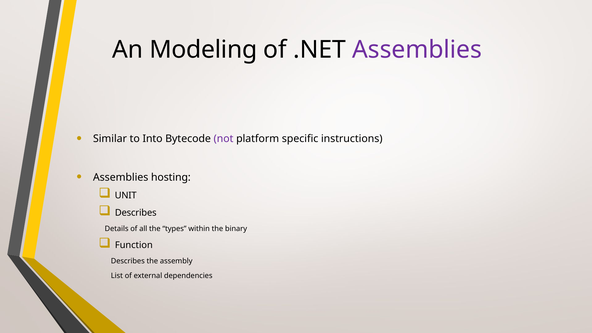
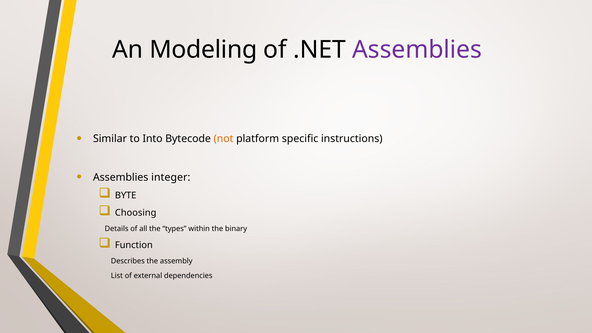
not colour: purple -> orange
hosting: hosting -> integer
UNIT: UNIT -> BYTE
Describes at (136, 213): Describes -> Choosing
